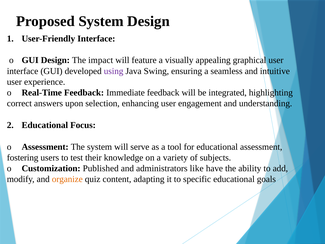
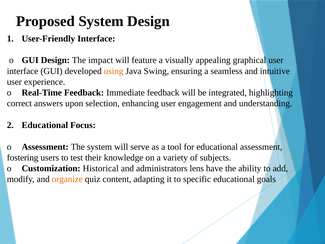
using colour: purple -> orange
Published: Published -> Historical
like: like -> lens
